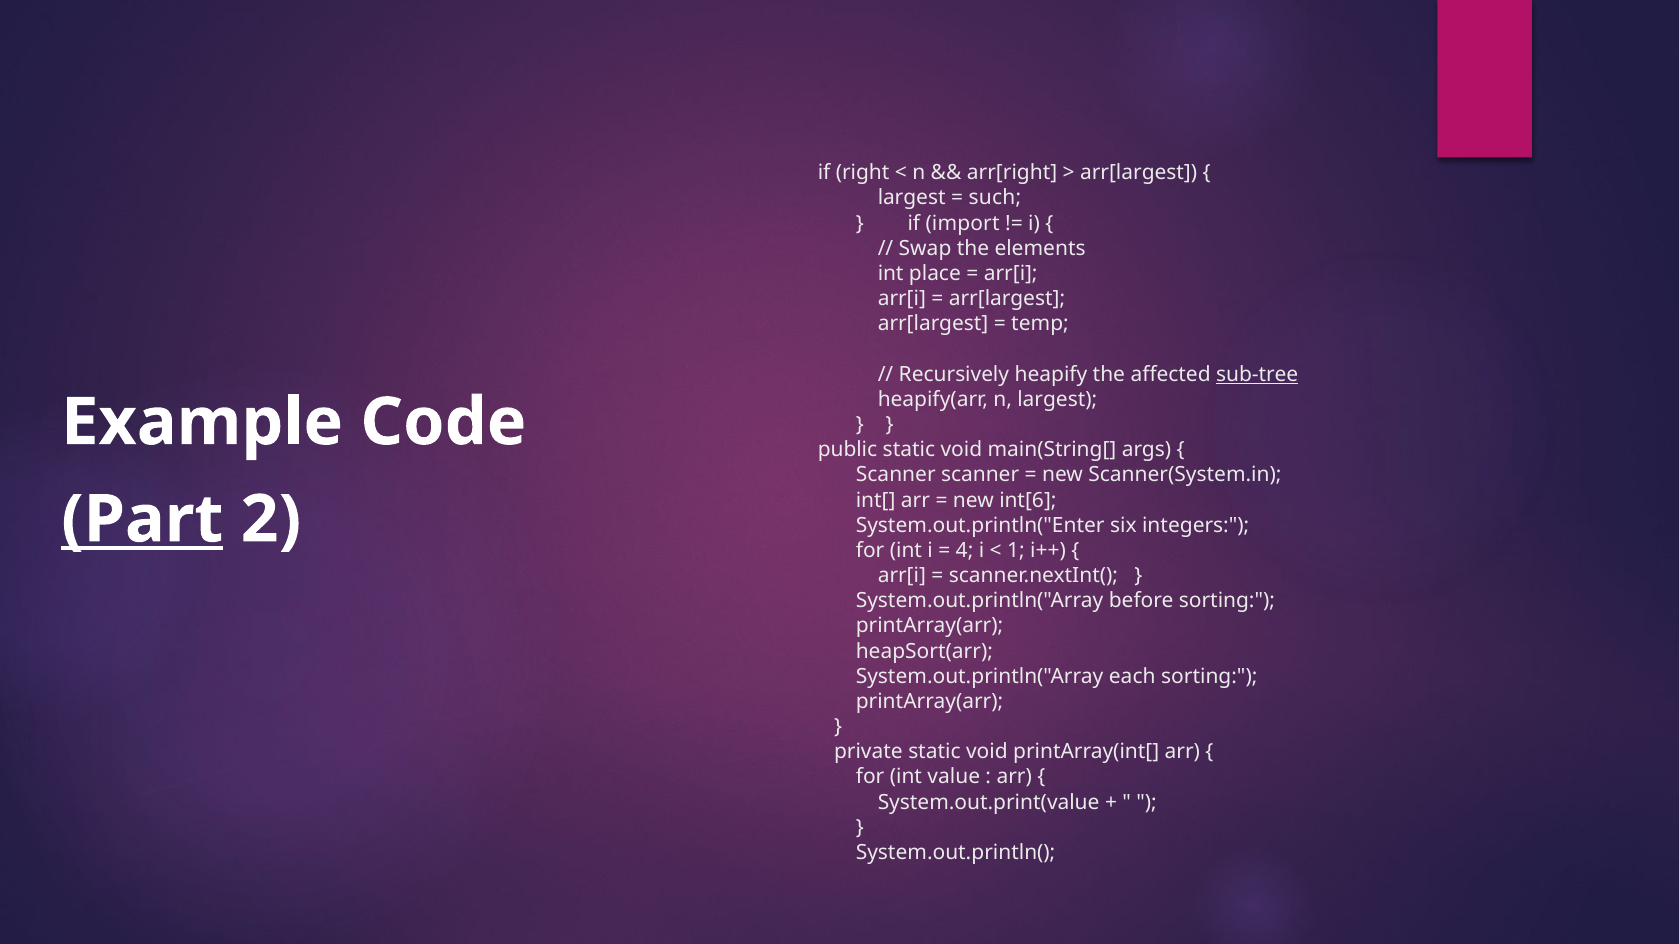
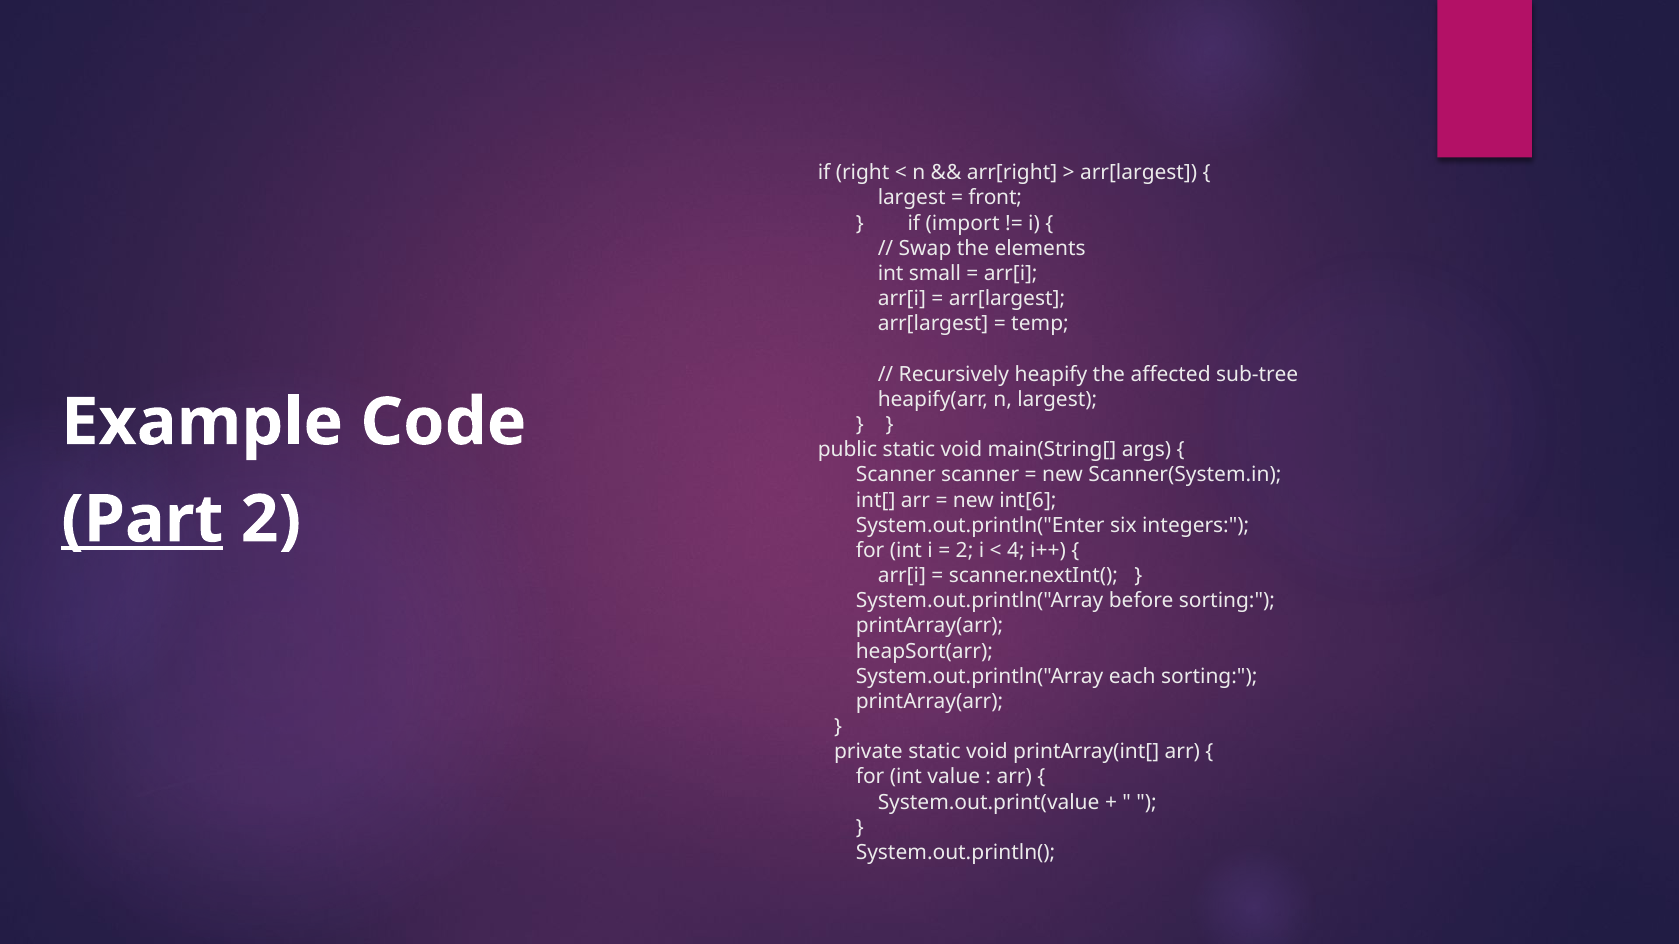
such: such -> front
place: place -> small
sub-tree underline: present -> none
4 at (965, 551): 4 -> 2
1: 1 -> 4
